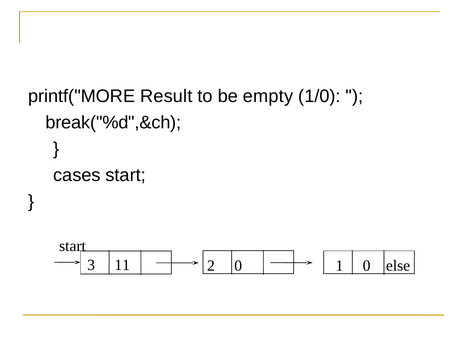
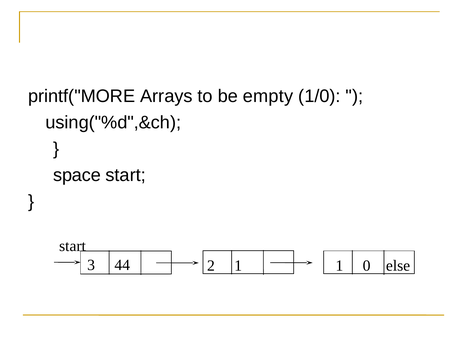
Result: Result -> Arrays
break("%d",&ch: break("%d",&ch -> using("%d",&ch
cases: cases -> space
11: 11 -> 44
2 0: 0 -> 1
